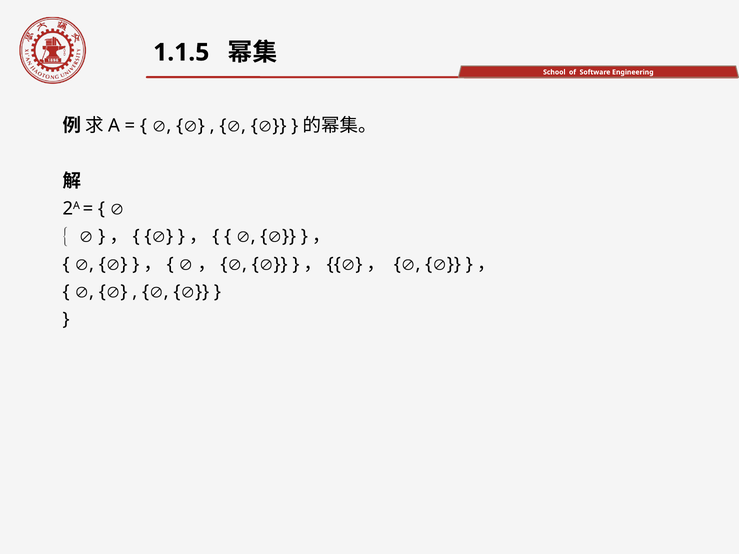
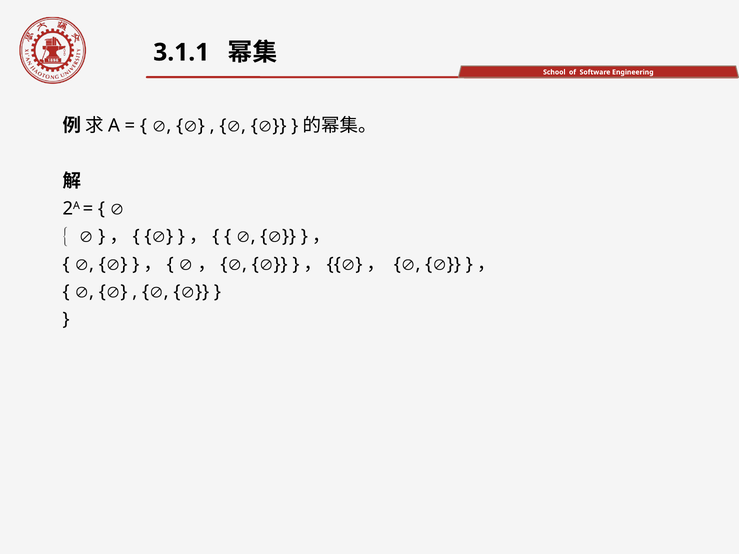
1.1.5: 1.1.5 -> 3.1.1
